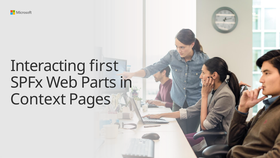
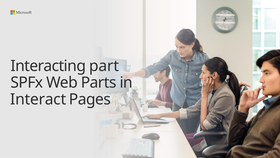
first: first -> part
Context: Context -> Interact
